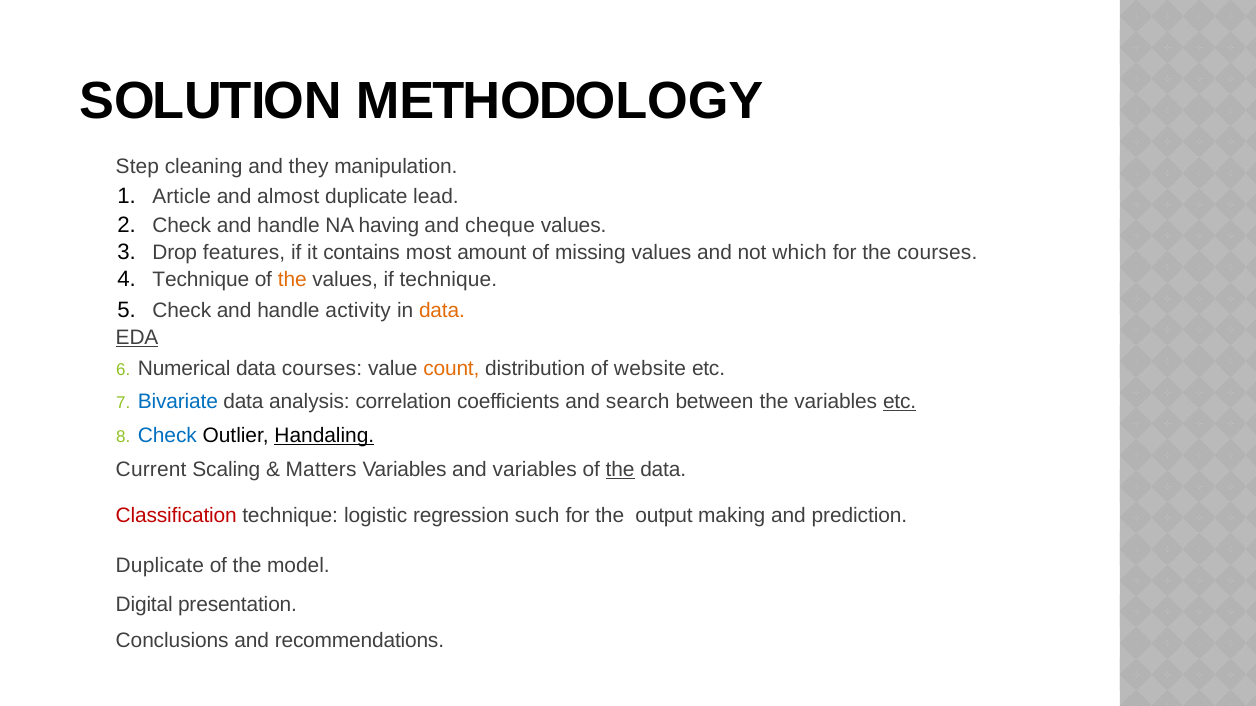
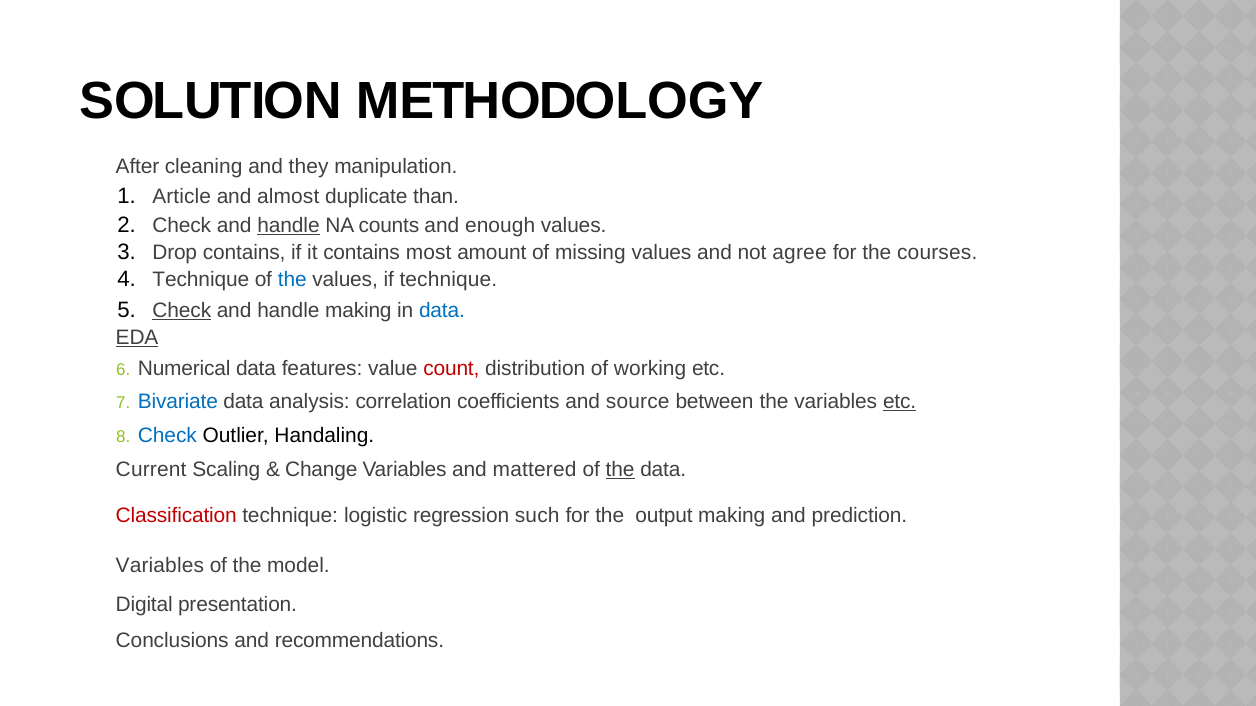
Step: Step -> After
lead: lead -> than
handle at (289, 226) underline: none -> present
having: having -> counts
cheque: cheque -> enough
Drop features: features -> contains
which: which -> agree
the at (292, 279) colour: orange -> blue
Check at (182, 311) underline: none -> present
handle activity: activity -> making
data at (442, 311) colour: orange -> blue
data courses: courses -> features
count colour: orange -> red
website: website -> working
search: search -> source
Handaling underline: present -> none
Matters: Matters -> Change
and variables: variables -> mattered
Duplicate at (160, 566): Duplicate -> Variables
